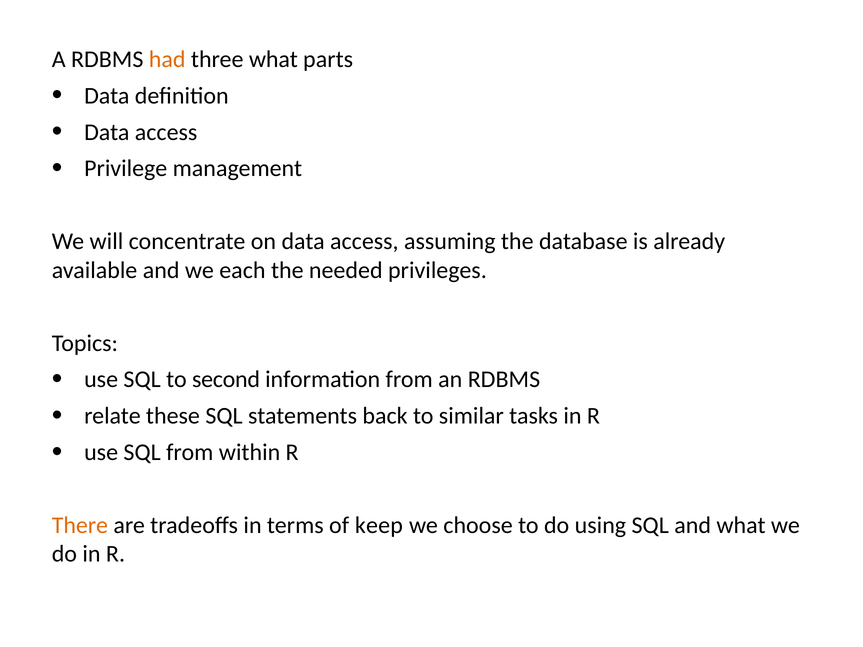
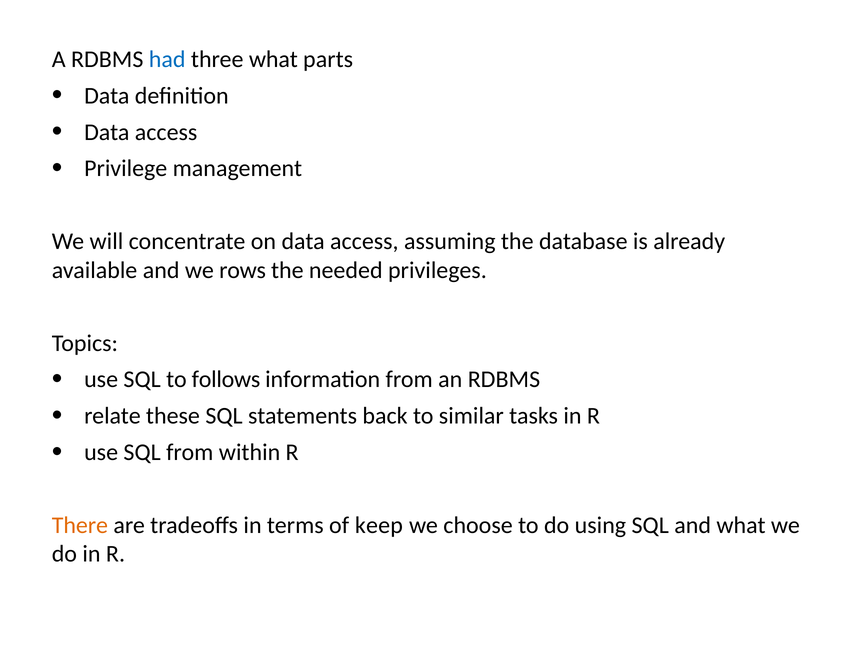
had colour: orange -> blue
each: each -> rows
second: second -> follows
